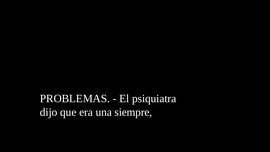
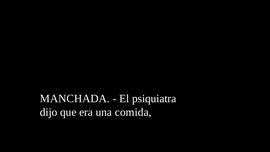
PROBLEMAS: PROBLEMAS -> MANCHADA
siempre: siempre -> comida
